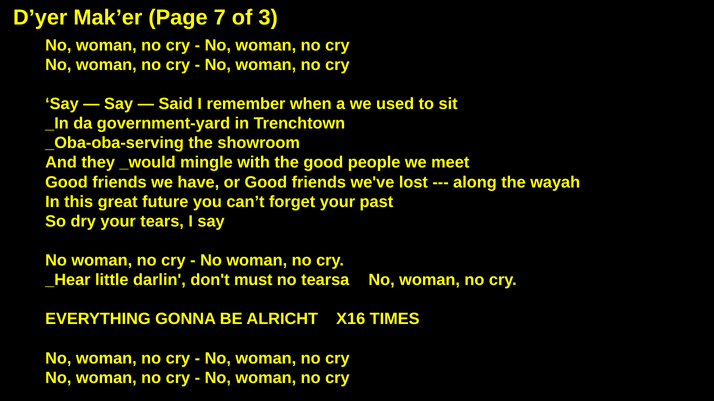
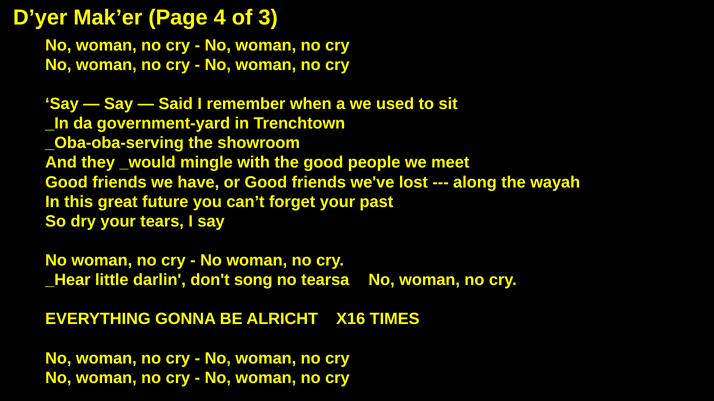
7: 7 -> 4
must: must -> song
